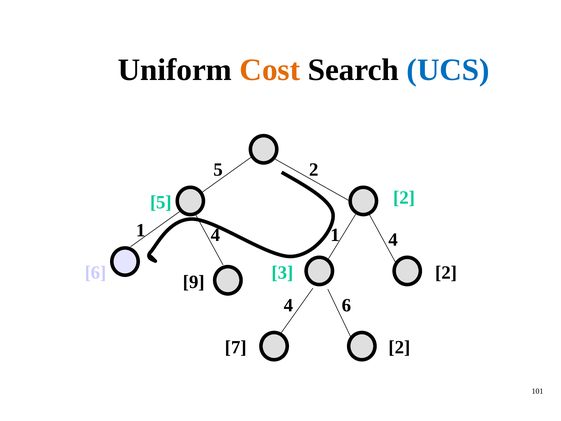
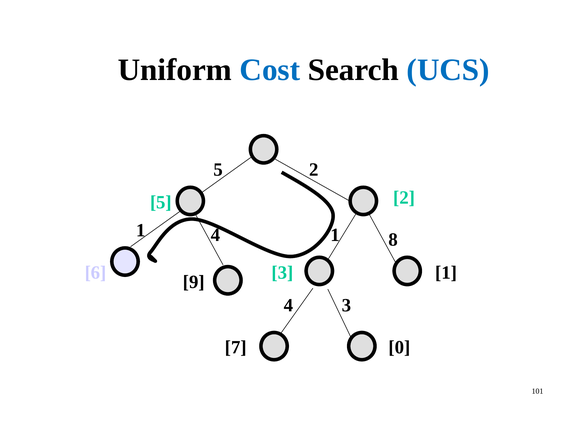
Cost colour: orange -> blue
4 at (393, 240): 4 -> 8
2 at (446, 272): 2 -> 1
4 6: 6 -> 3
7 2: 2 -> 0
